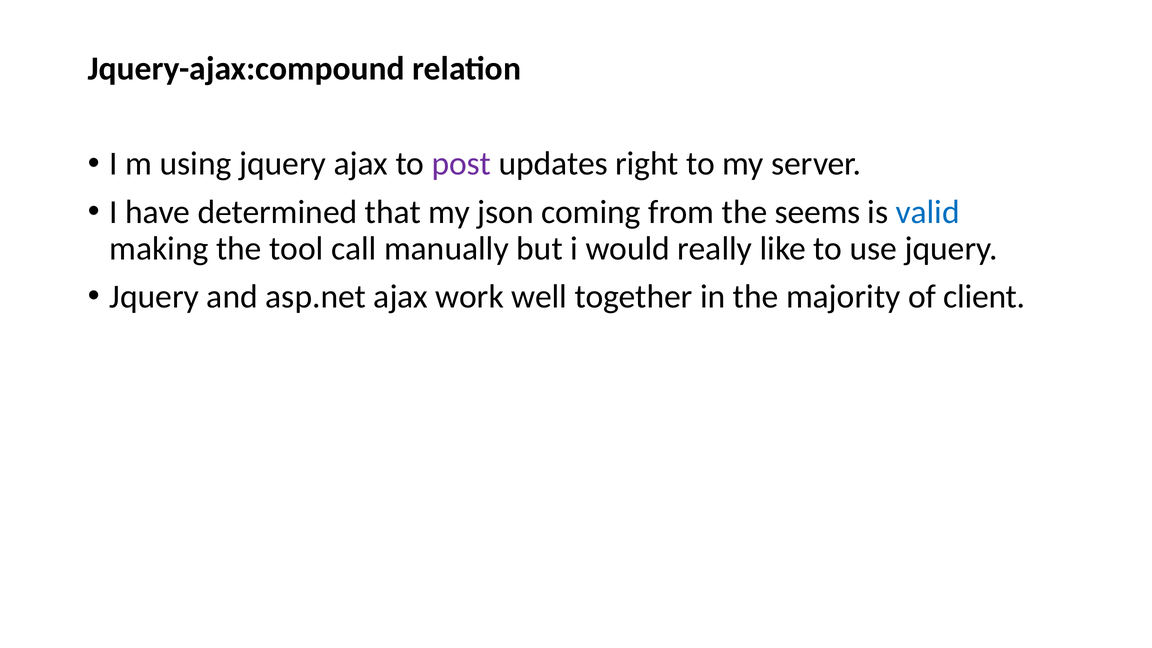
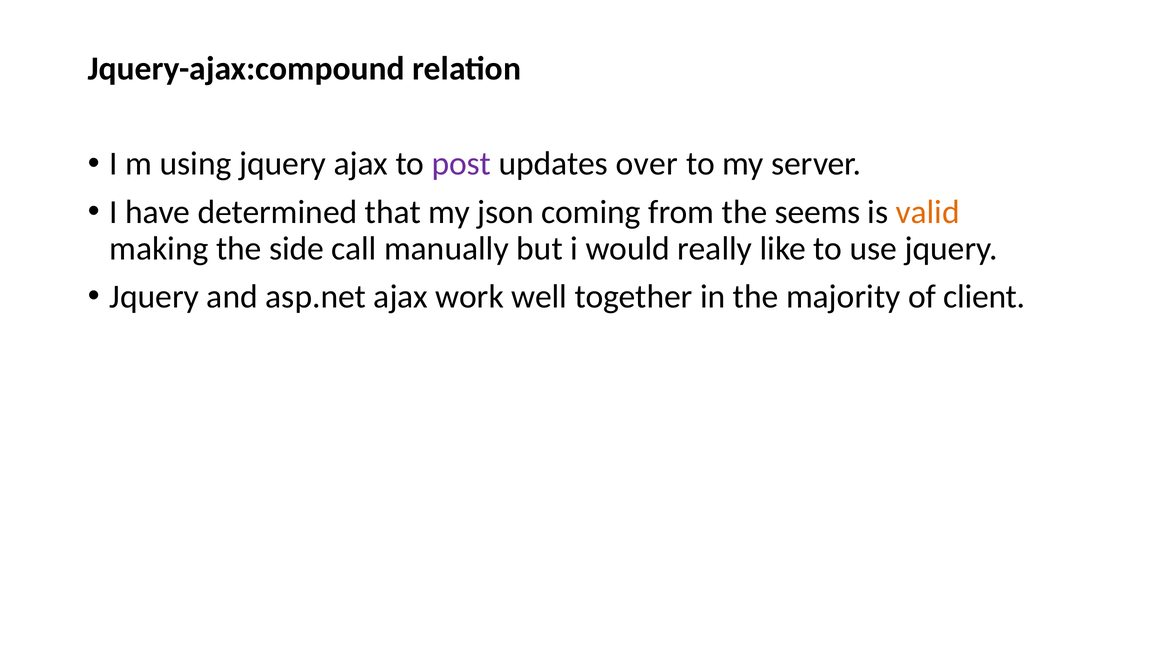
right: right -> over
valid colour: blue -> orange
tool: tool -> side
